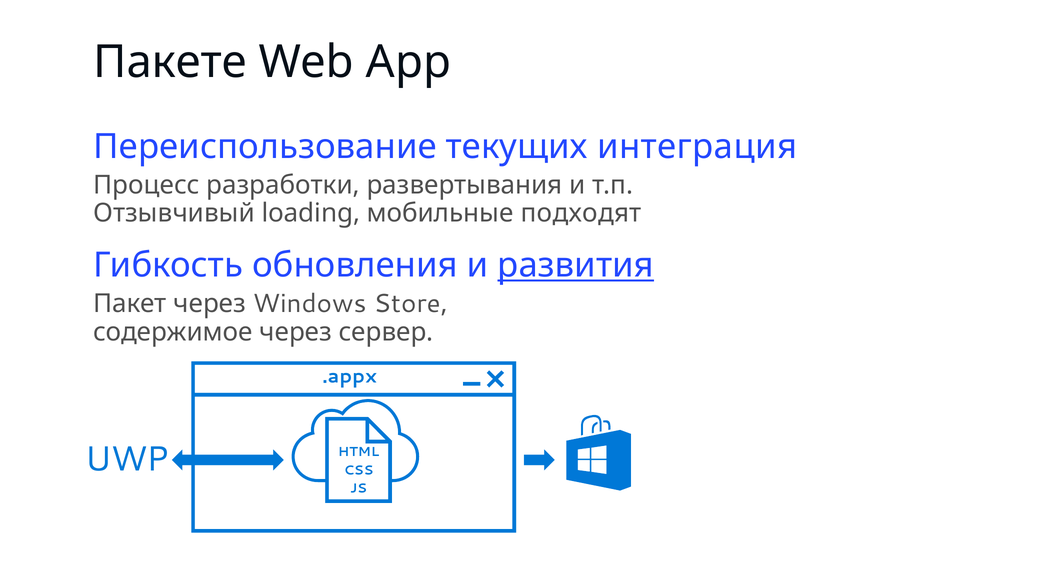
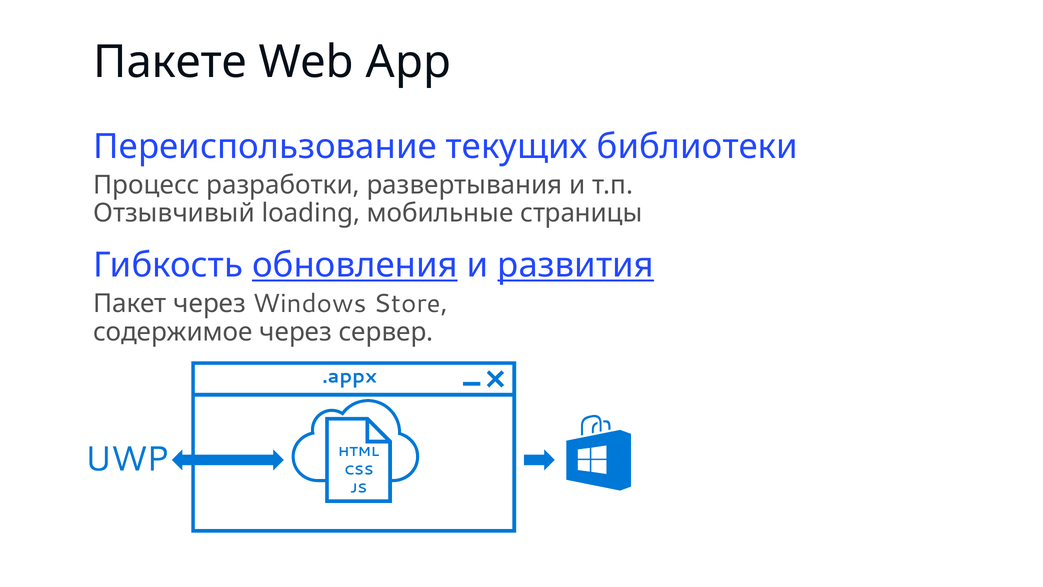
интеграция: интеграция -> библиотеки
подходят: подходят -> страницы
обновления underline: none -> present
